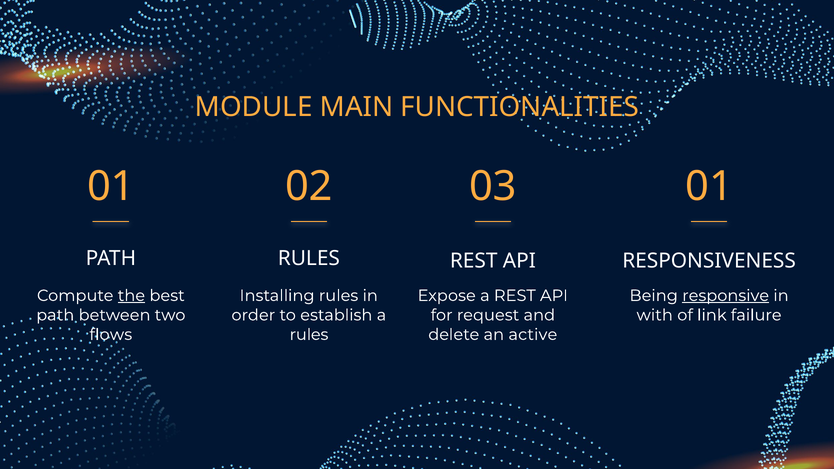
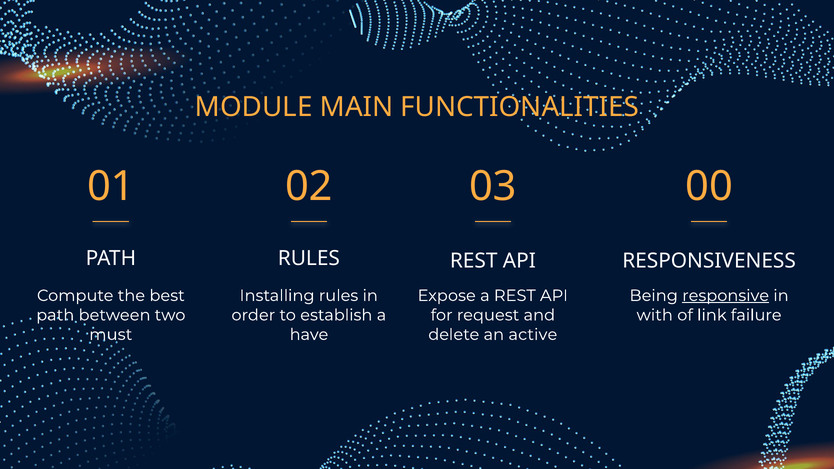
02 01: 01 -> 00
the underline: present -> none
flows: flows -> must
rules at (309, 335): rules -> have
